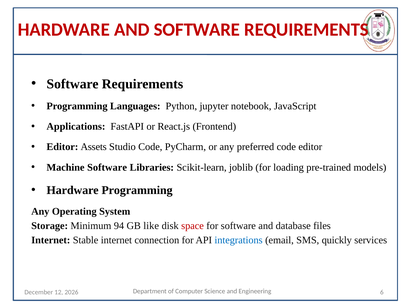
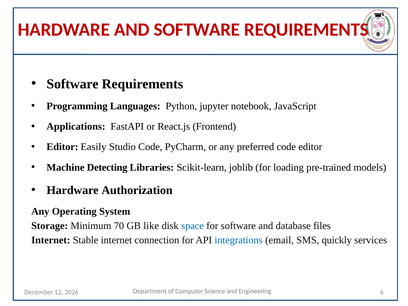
Assets: Assets -> Easily
Machine Software: Software -> Detecting
Hardware Programming: Programming -> Authorization
94: 94 -> 70
space colour: red -> blue
